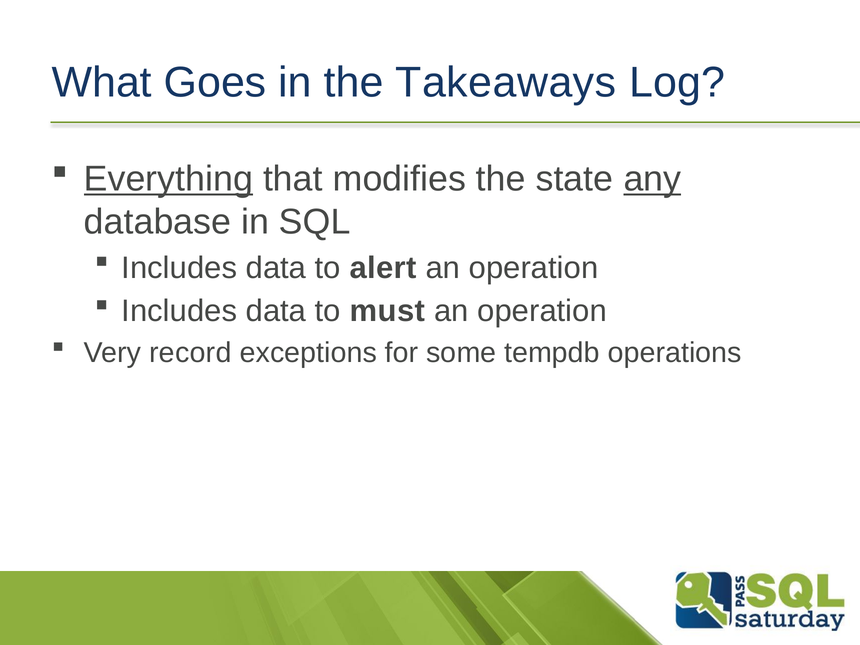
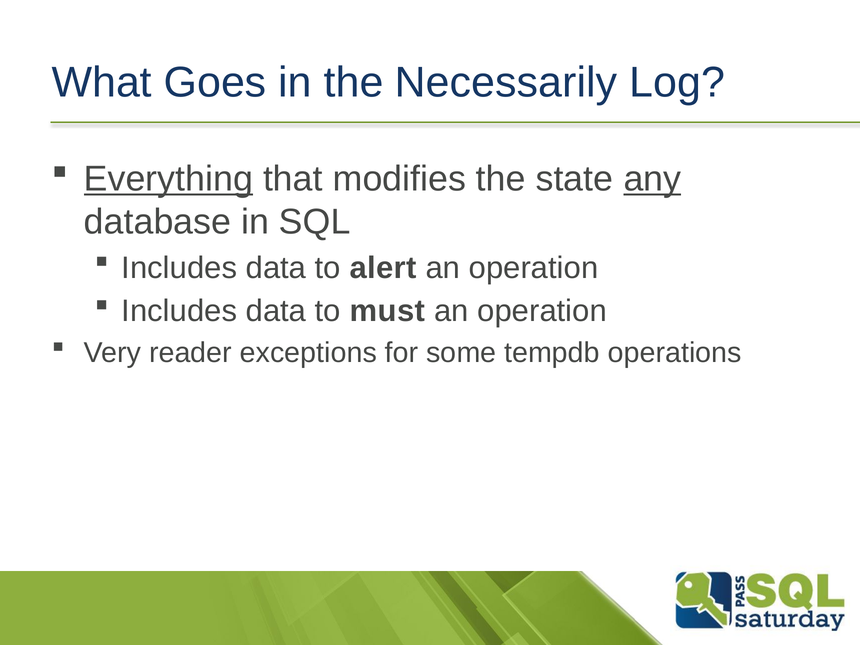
Takeaways: Takeaways -> Necessarily
record: record -> reader
